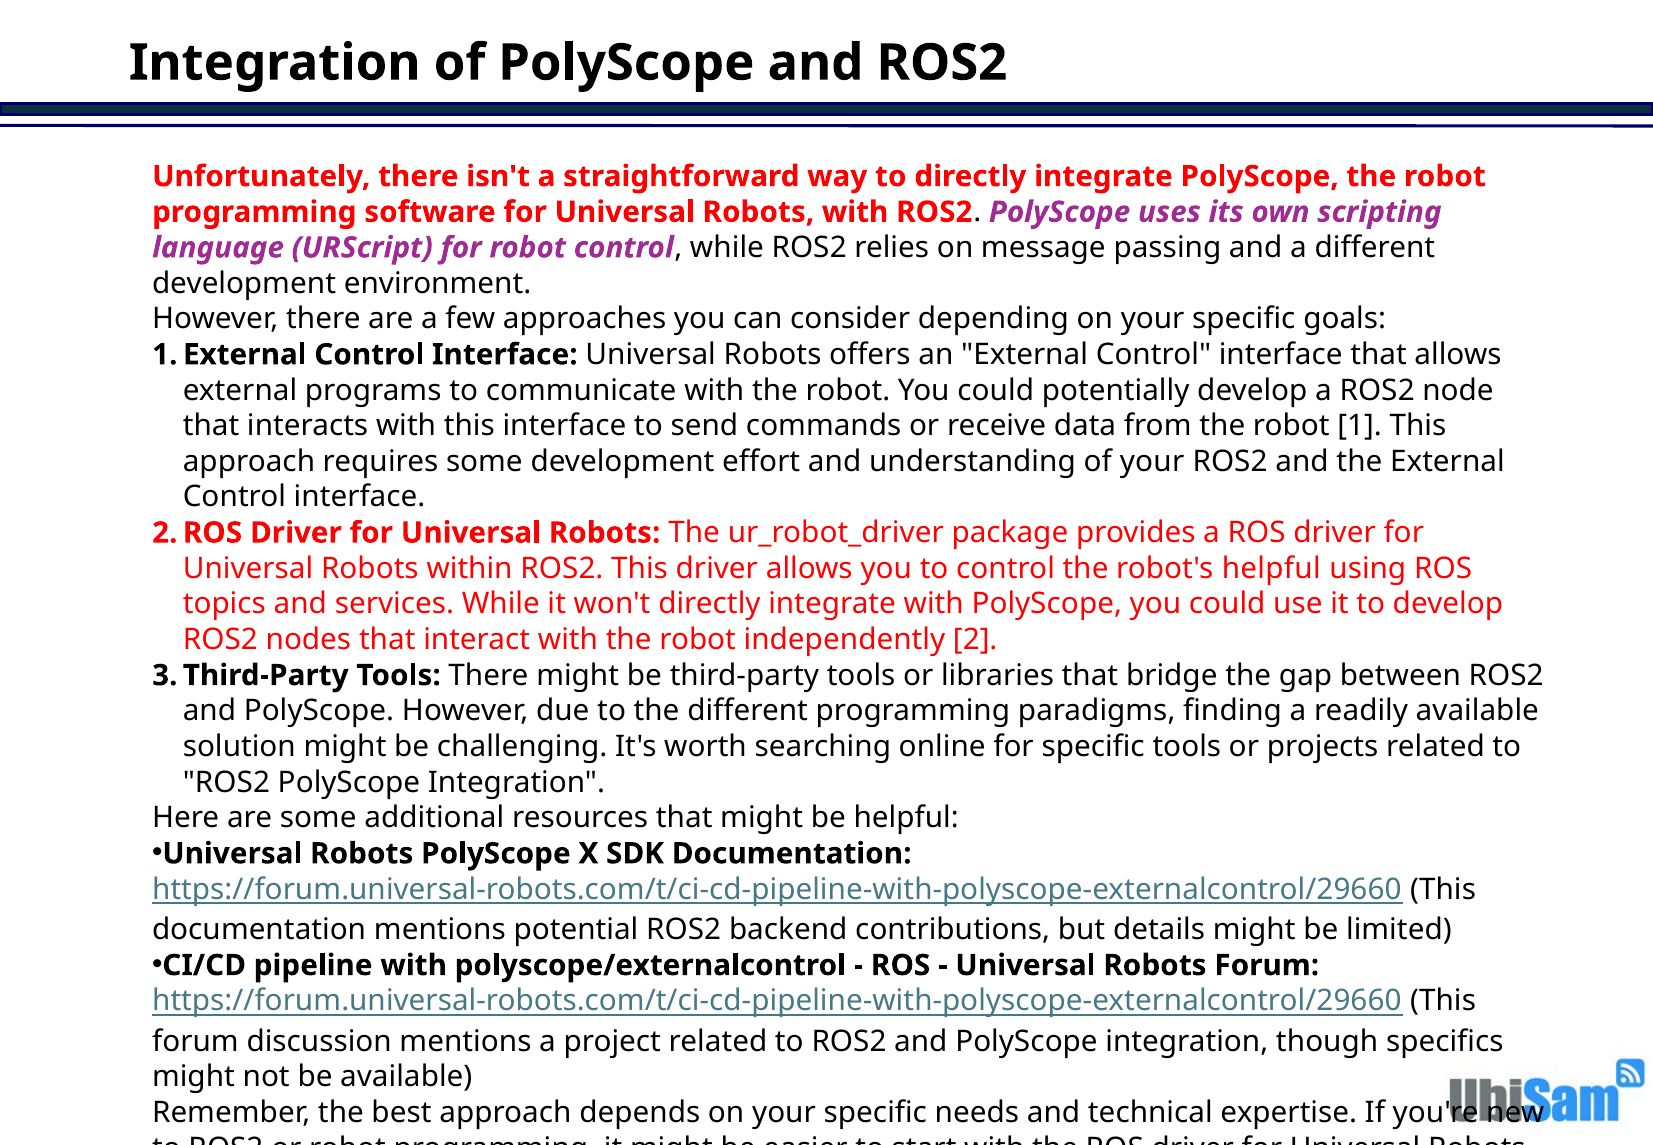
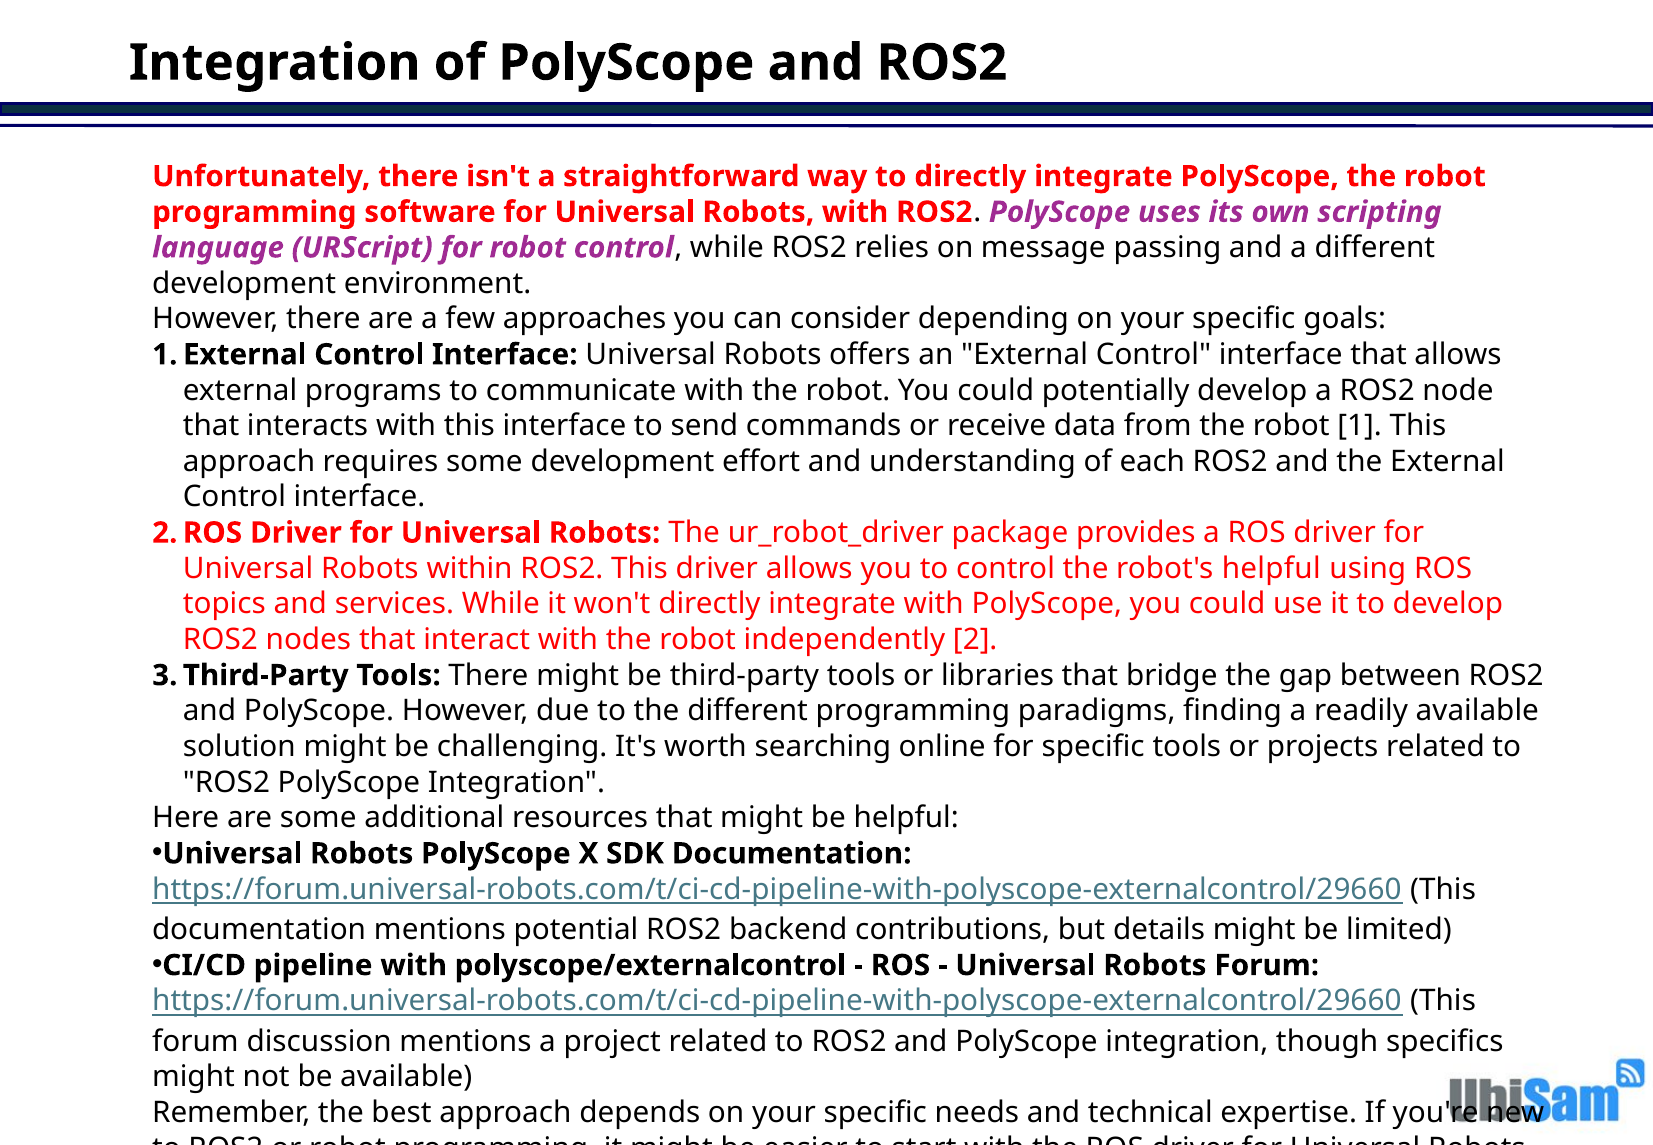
of your: your -> each
